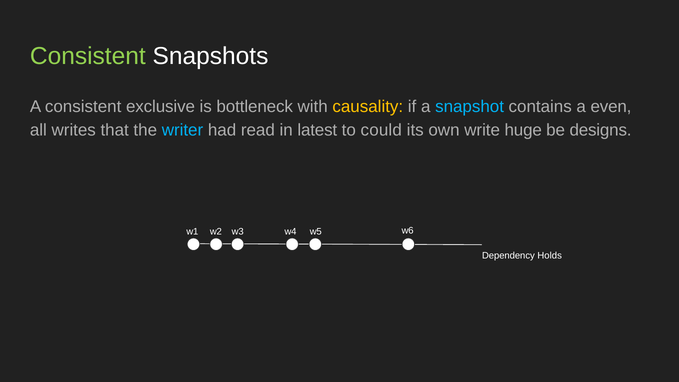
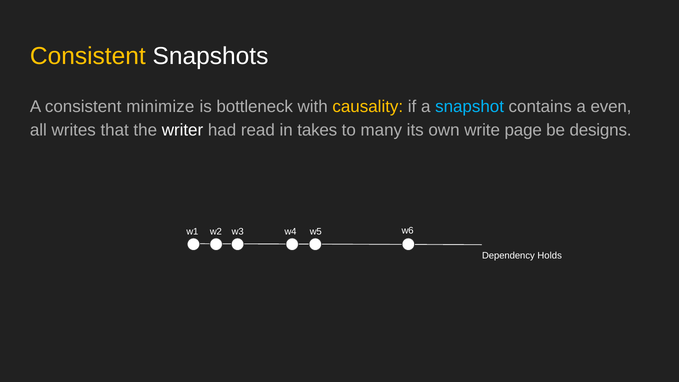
Consistent at (88, 56) colour: light green -> yellow
exclusive: exclusive -> minimize
writer colour: light blue -> white
latest: latest -> takes
could: could -> many
huge: huge -> page
